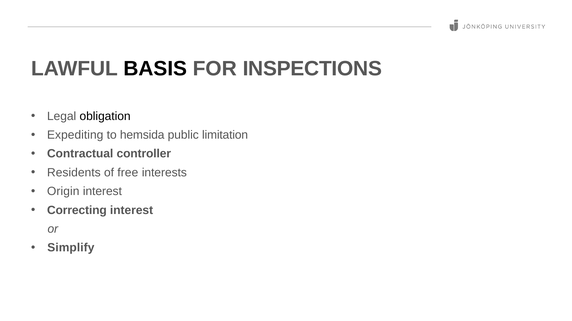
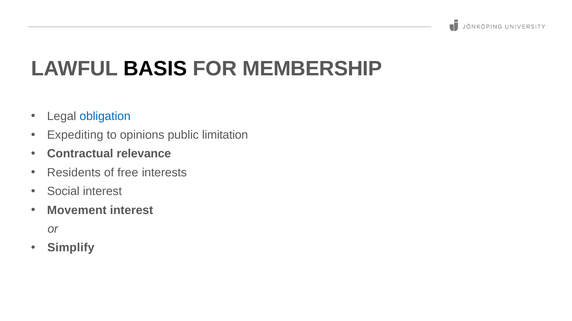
INSPECTIONS: INSPECTIONS -> MEMBERSHIP
obligation colour: black -> blue
hemsida: hemsida -> opinions
controller: controller -> relevance
Origin: Origin -> Social
Correcting: Correcting -> Movement
